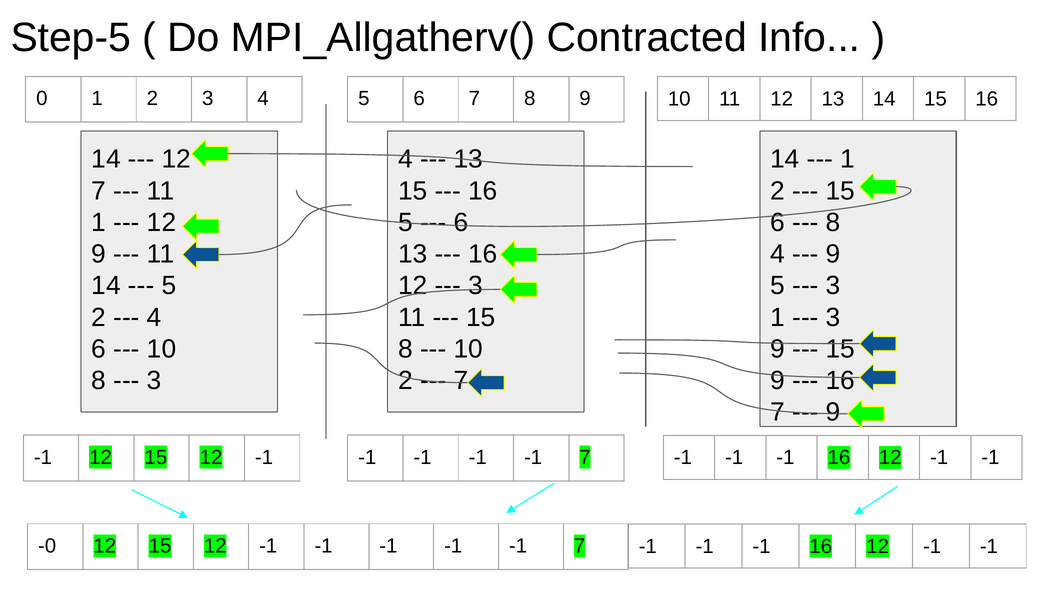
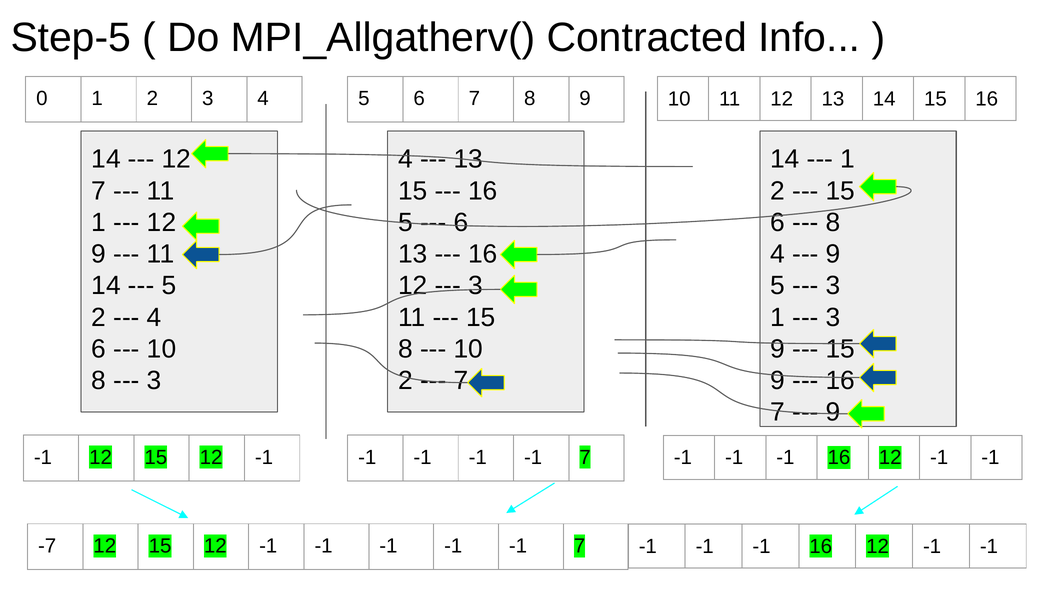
-0: -0 -> -7
